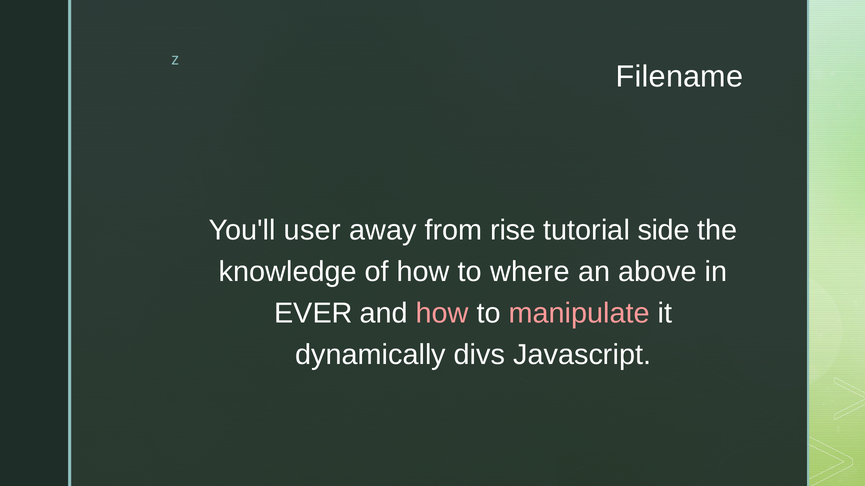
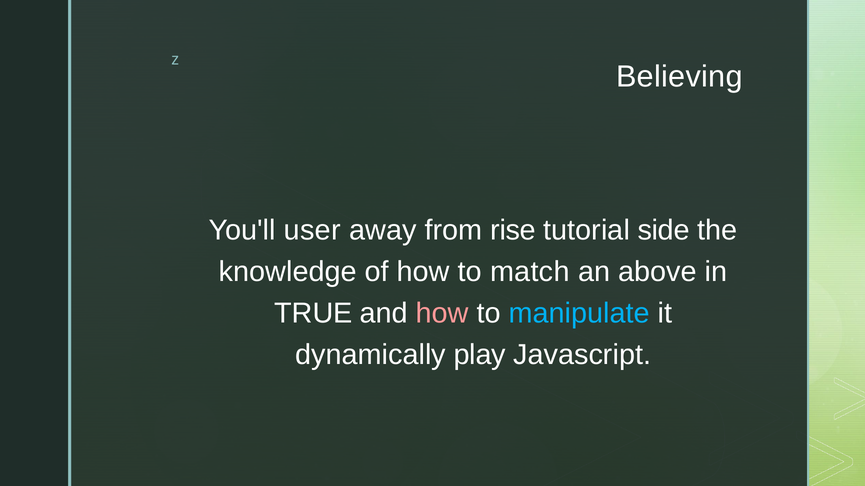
Filename: Filename -> Believing
where: where -> match
EVER: EVER -> TRUE
manipulate colour: pink -> light blue
divs: divs -> play
